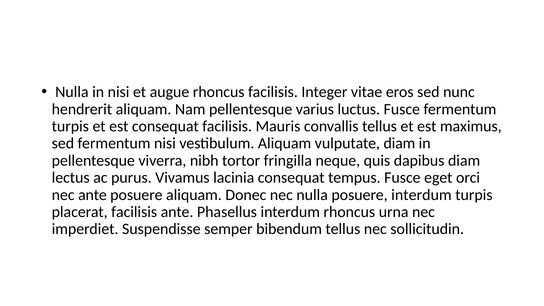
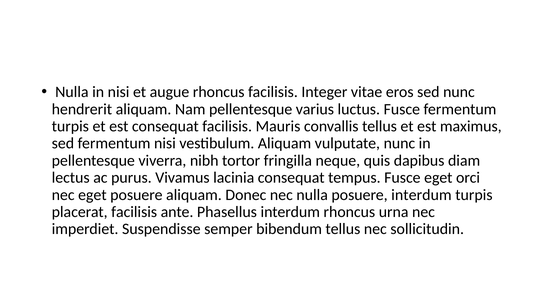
vulputate diam: diam -> nunc
nec ante: ante -> eget
